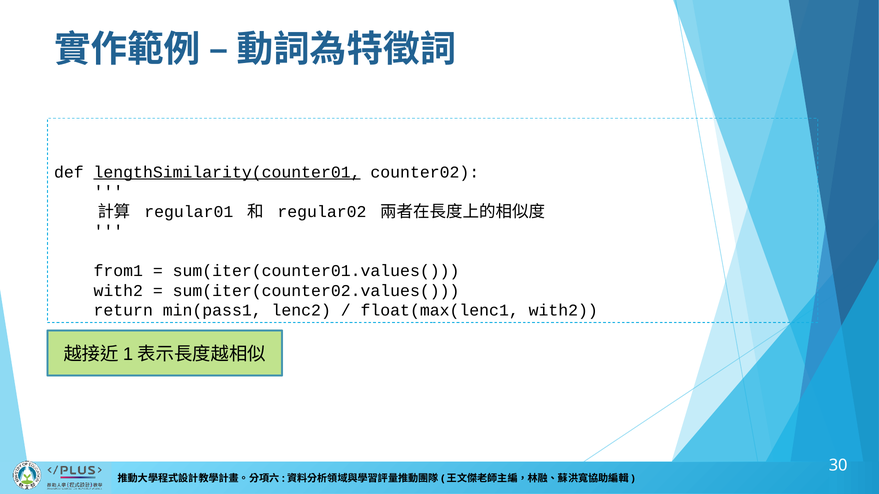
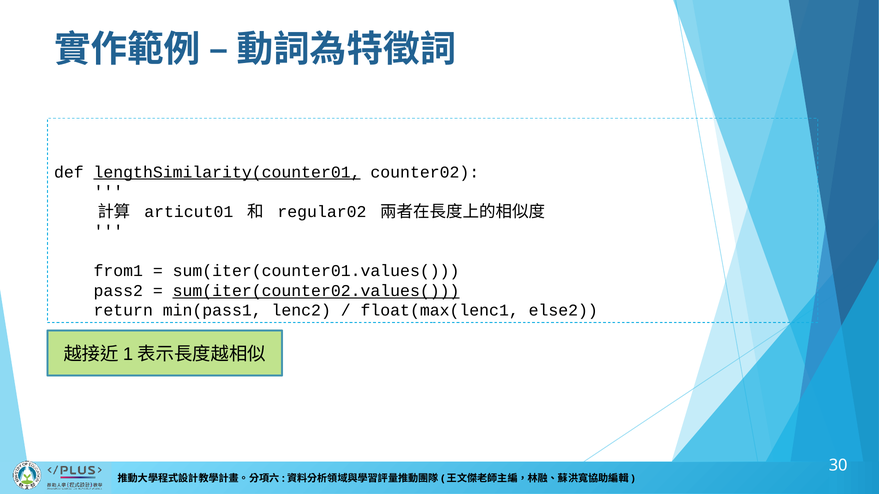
regular01: regular01 -> articut01
with2 at (118, 291): with2 -> pass2
sum(iter(counter02.values( underline: none -> present
float(max(lenc1 with2: with2 -> else2
